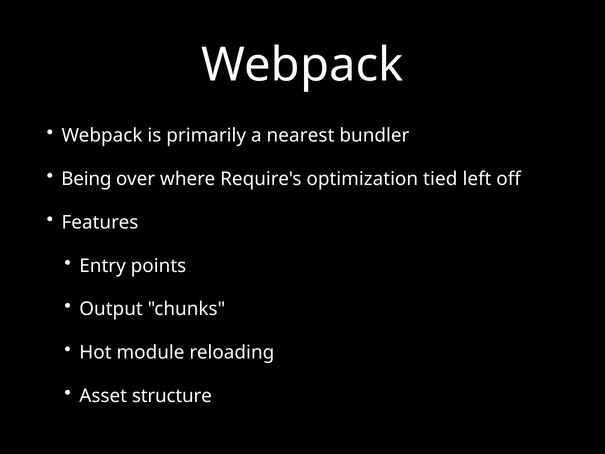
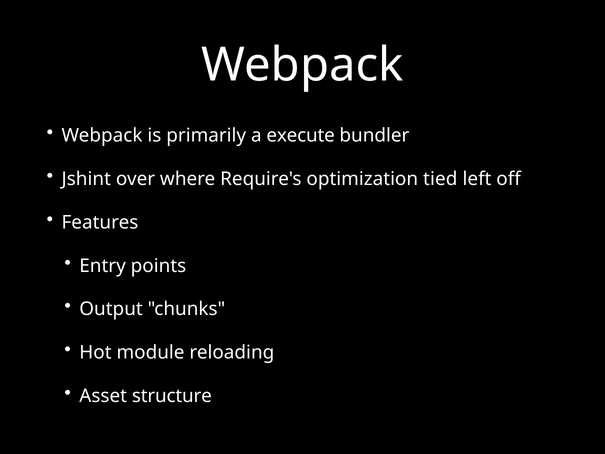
nearest: nearest -> execute
Being: Being -> Jshint
